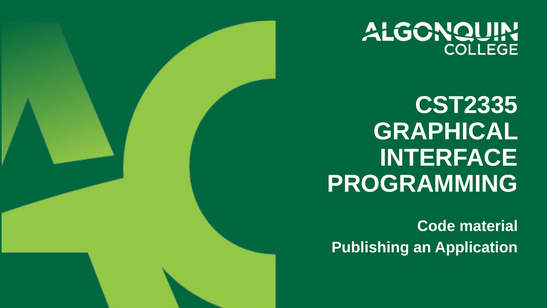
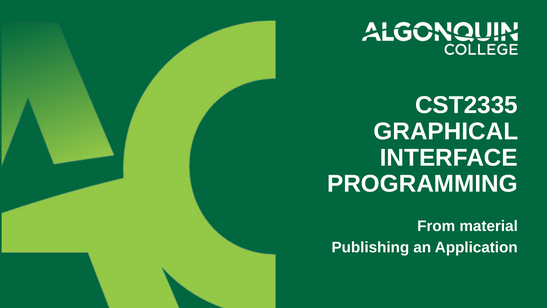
Code: Code -> From
